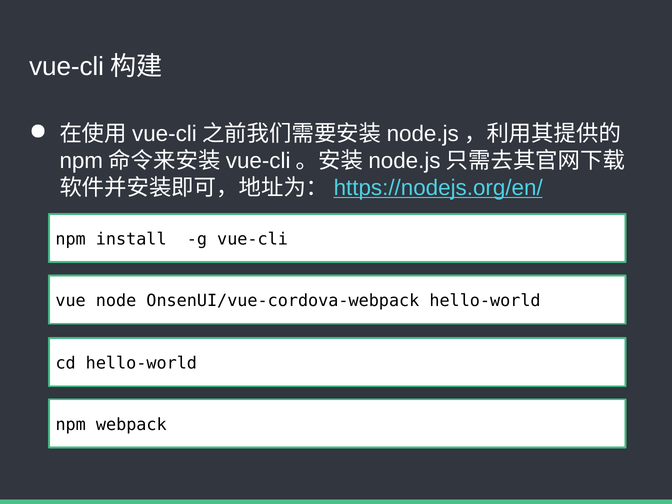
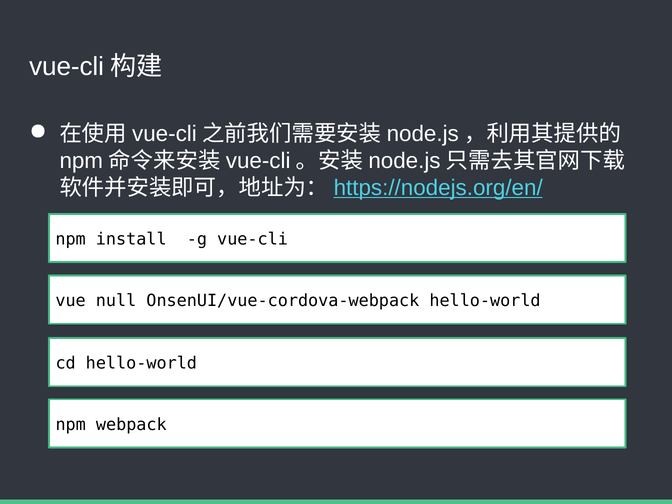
node: node -> null
